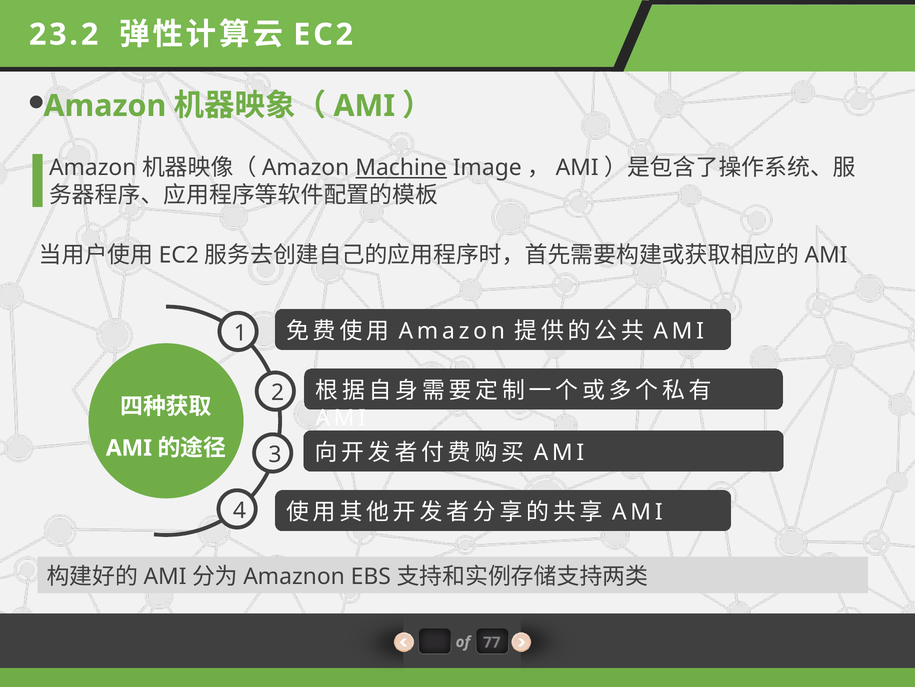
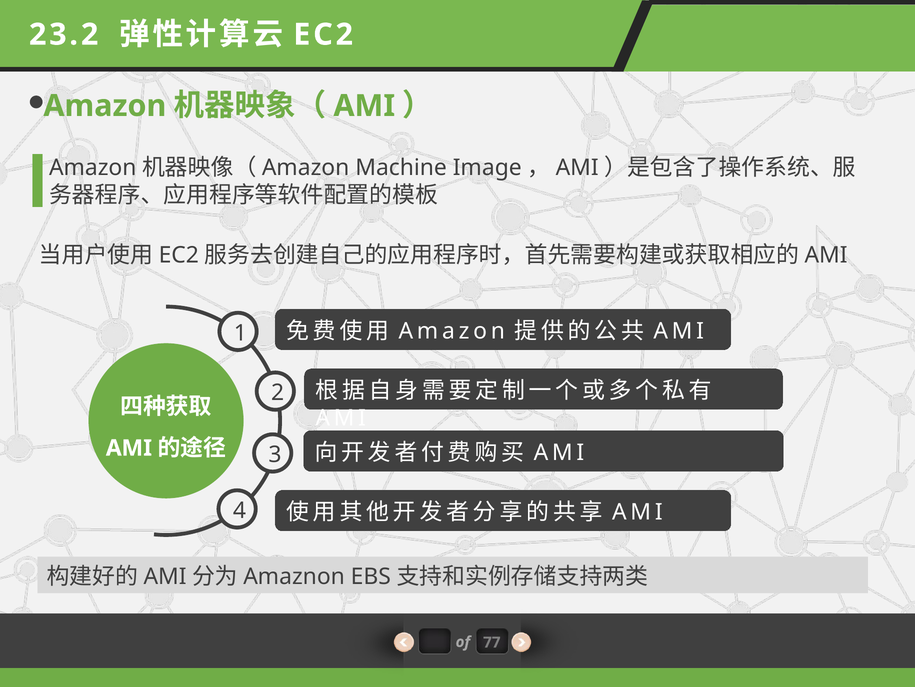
Machine underline: present -> none
